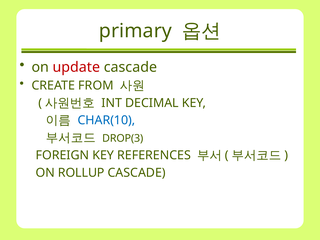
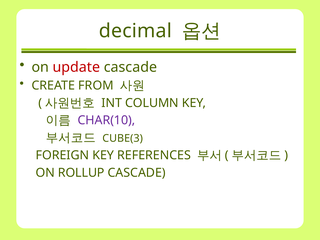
primary: primary -> decimal
DECIMAL: DECIMAL -> COLUMN
CHAR(10 colour: blue -> purple
DROP(3: DROP(3 -> CUBE(3
